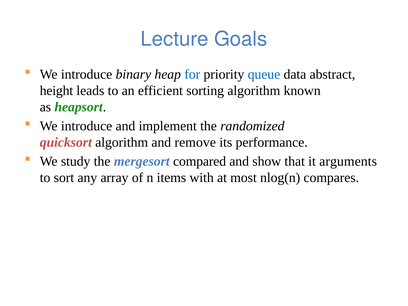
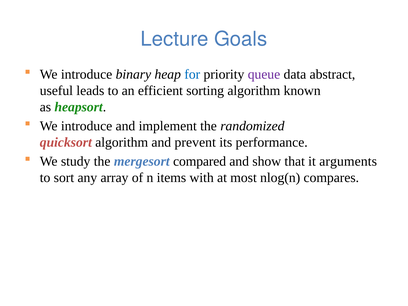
queue colour: blue -> purple
height: height -> useful
remove: remove -> prevent
